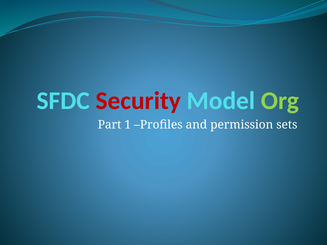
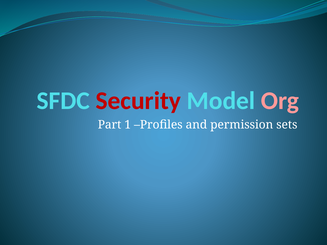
Org colour: light green -> pink
